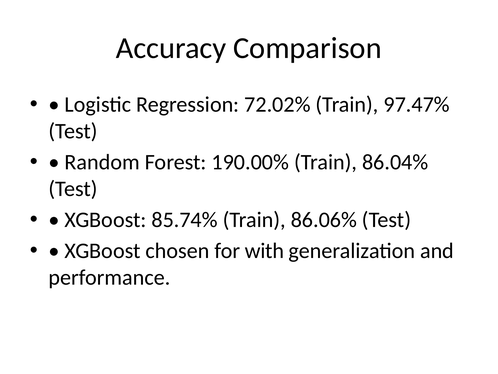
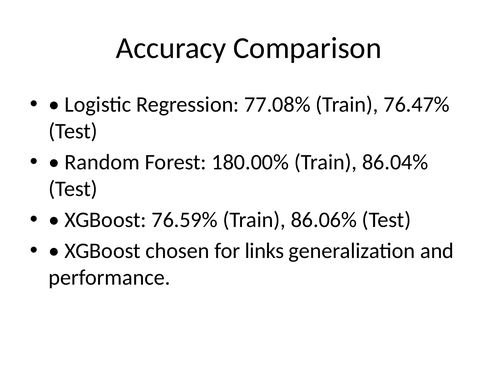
72.02%: 72.02% -> 77.08%
97.47%: 97.47% -> 76.47%
190.00%: 190.00% -> 180.00%
85.74%: 85.74% -> 76.59%
with: with -> links
